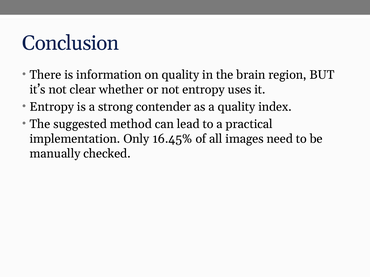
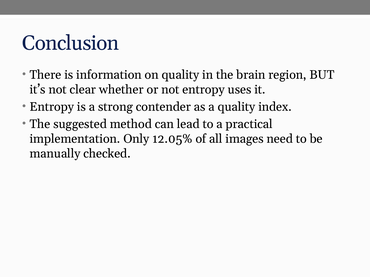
16.45%: 16.45% -> 12.05%
